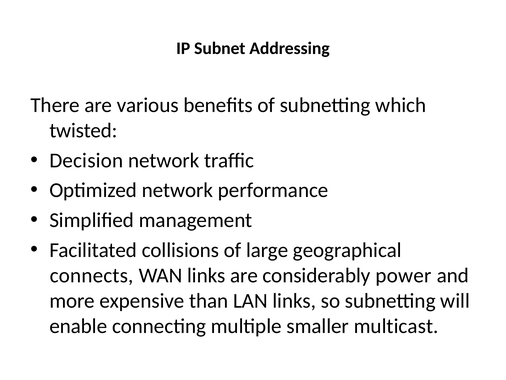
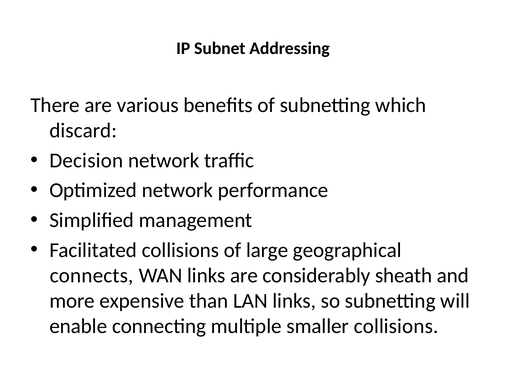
twisted: twisted -> discard
power: power -> sheath
smaller multicast: multicast -> collisions
